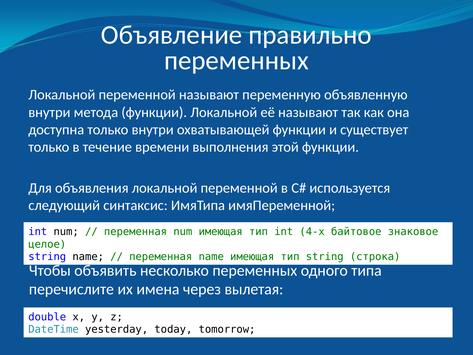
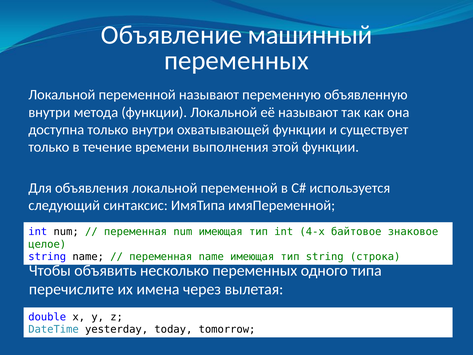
правильно: правильно -> машинный
